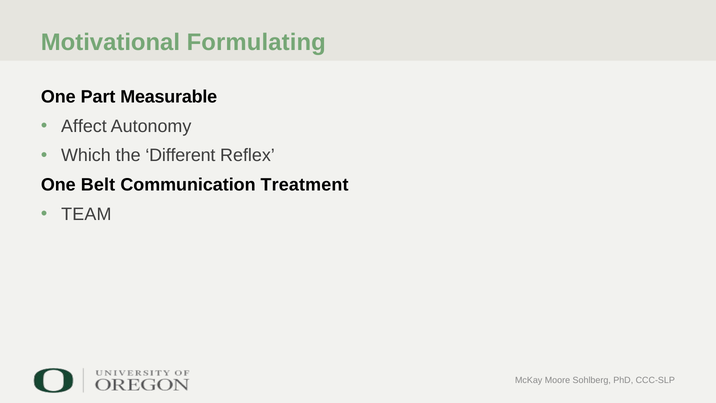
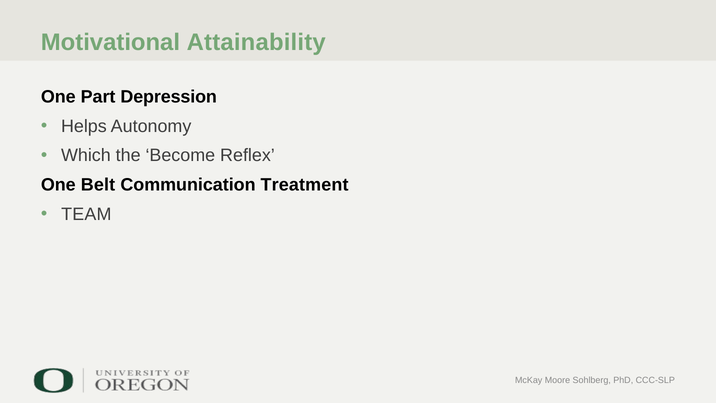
Formulating: Formulating -> Attainability
Measurable: Measurable -> Depression
Affect: Affect -> Helps
Different: Different -> Become
